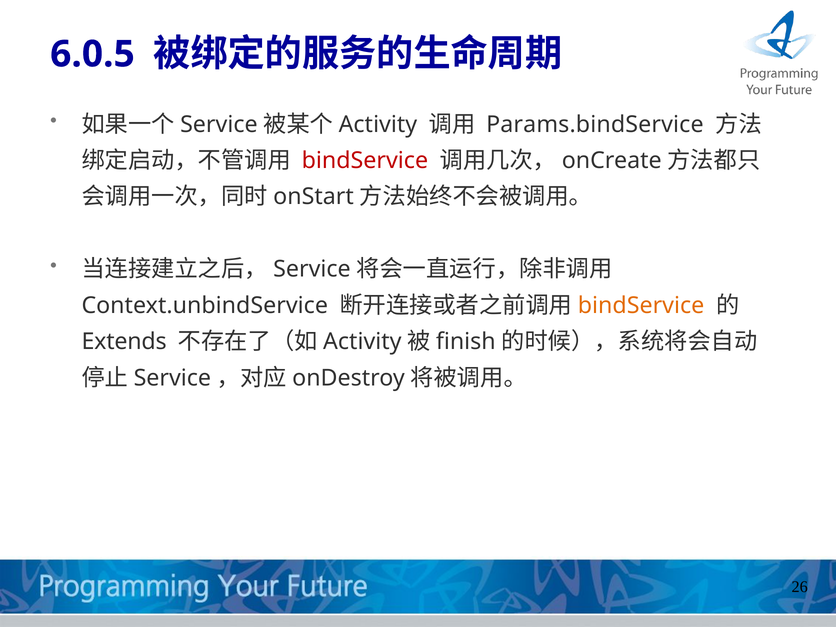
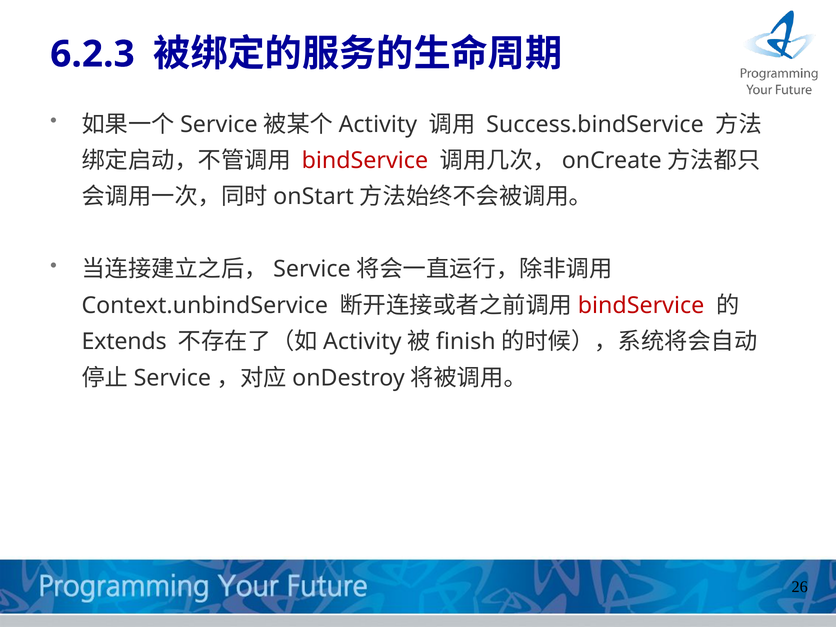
6.0.5: 6.0.5 -> 6.2.3
Params.bindService: Params.bindService -> Success.bindService
bindService at (641, 306) colour: orange -> red
